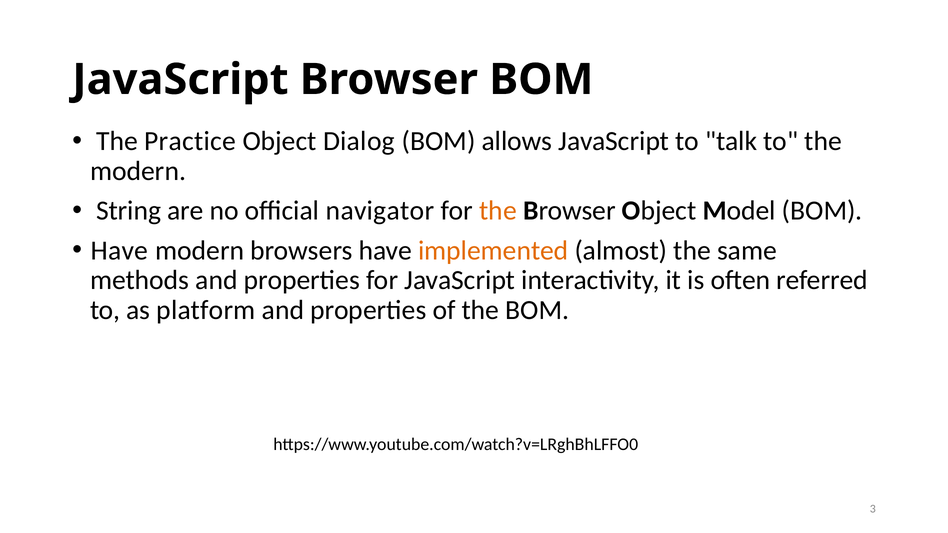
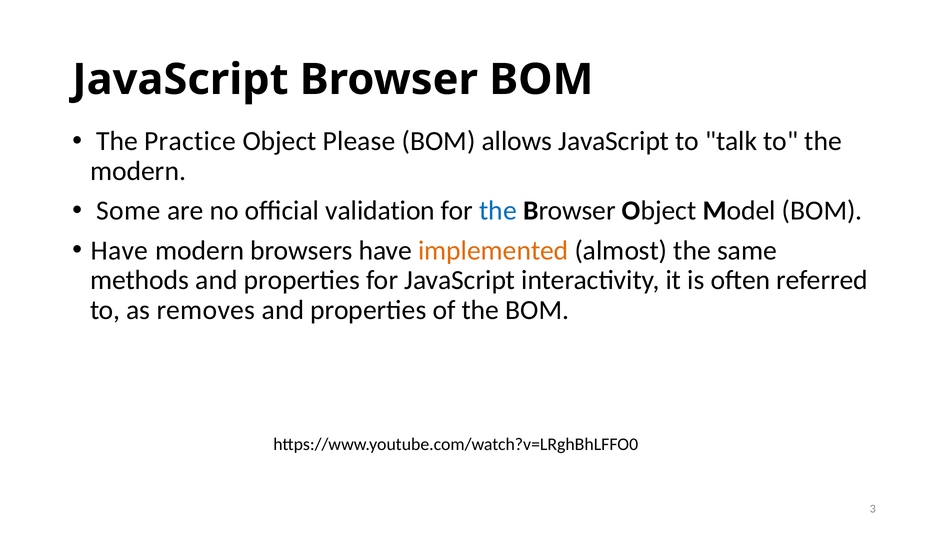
Dialog: Dialog -> Please
String: String -> Some
navigator: navigator -> validation
the at (498, 211) colour: orange -> blue
platform: platform -> removes
